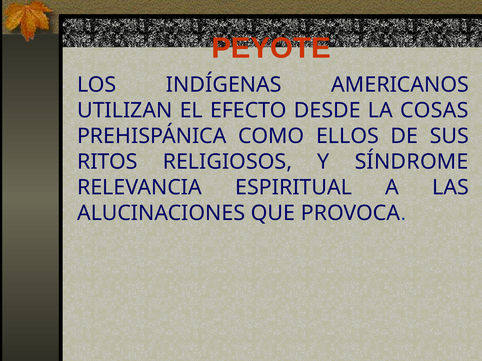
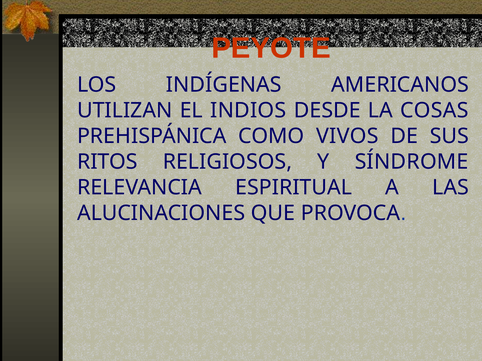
EFECTO: EFECTO -> INDIOS
ELLOS: ELLOS -> VIVOS
